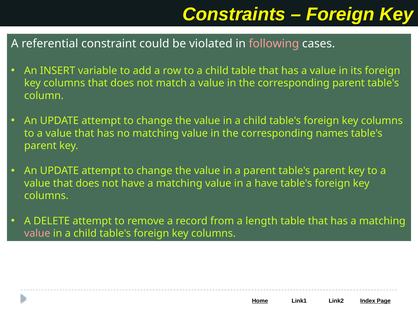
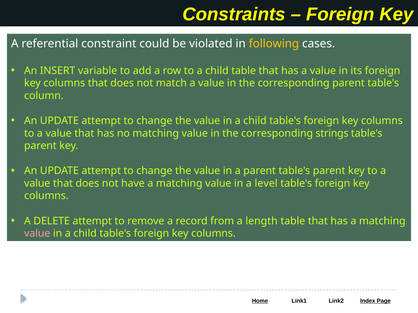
following colour: pink -> yellow
names: names -> strings
a have: have -> level
